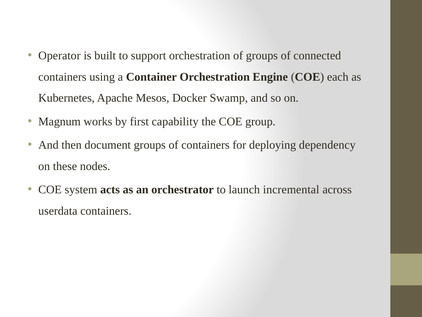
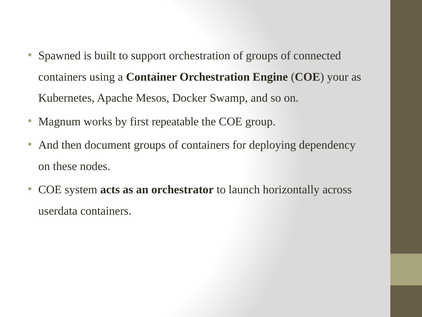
Operator: Operator -> Spawned
each: each -> your
capability: capability -> repeatable
incremental: incremental -> horizontally
